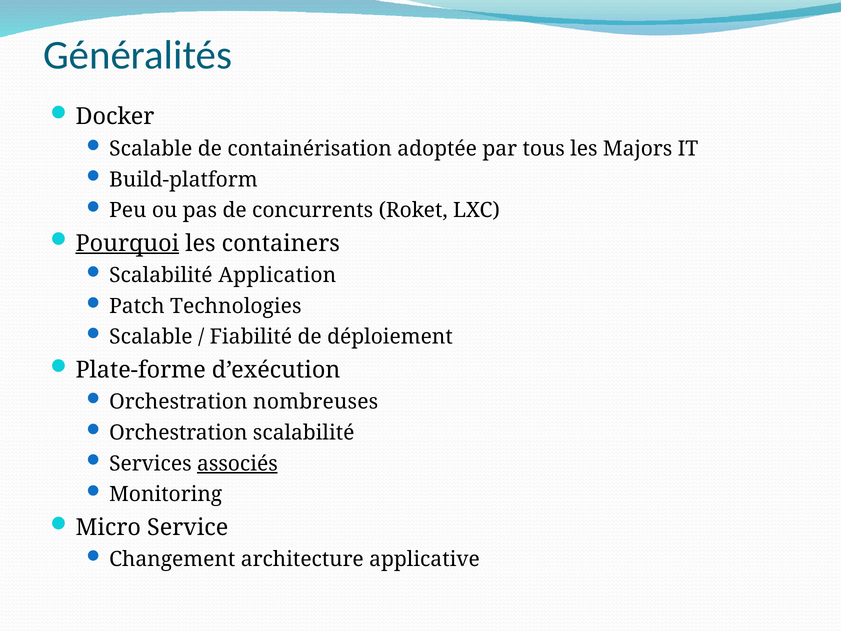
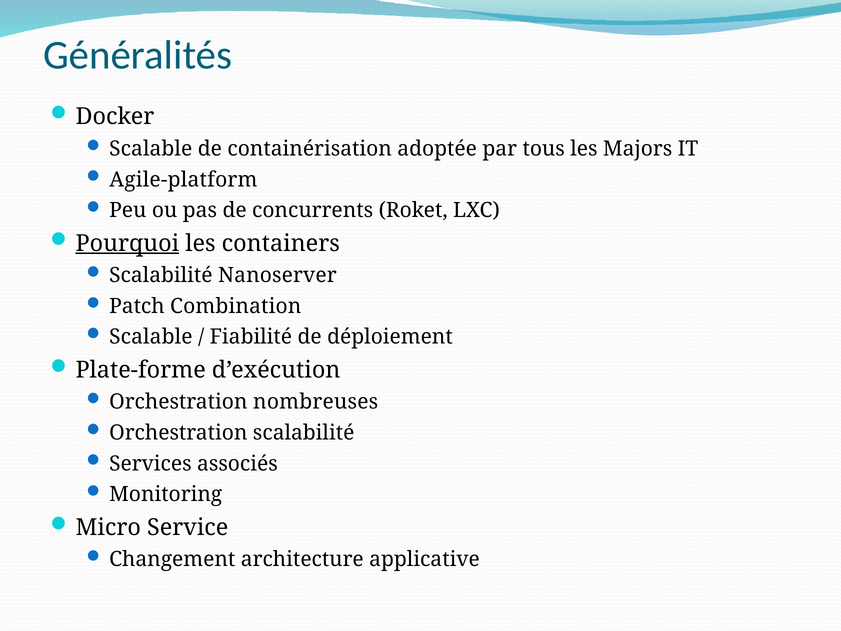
Build-platform: Build-platform -> Agile-platform
Application: Application -> Nanoserver
Technologies: Technologies -> Combination
associés underline: present -> none
